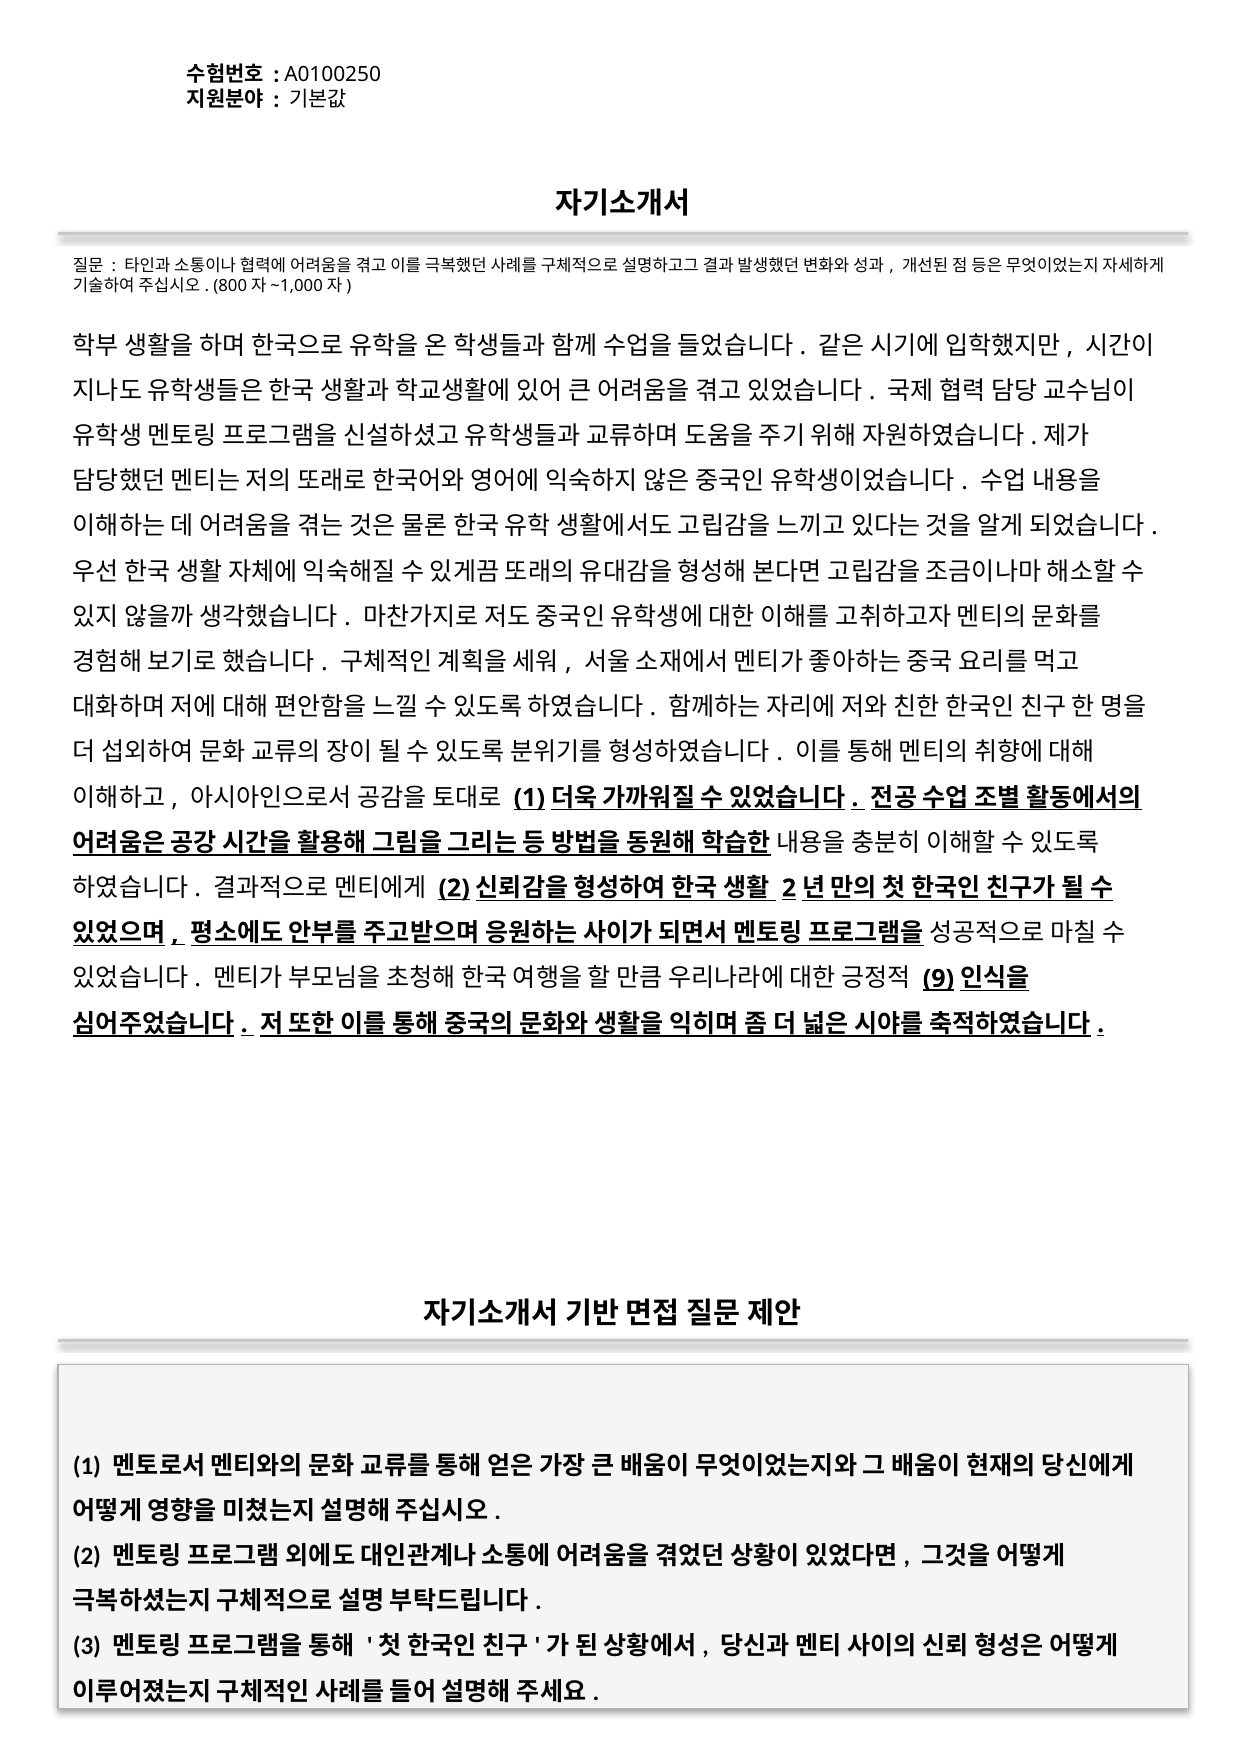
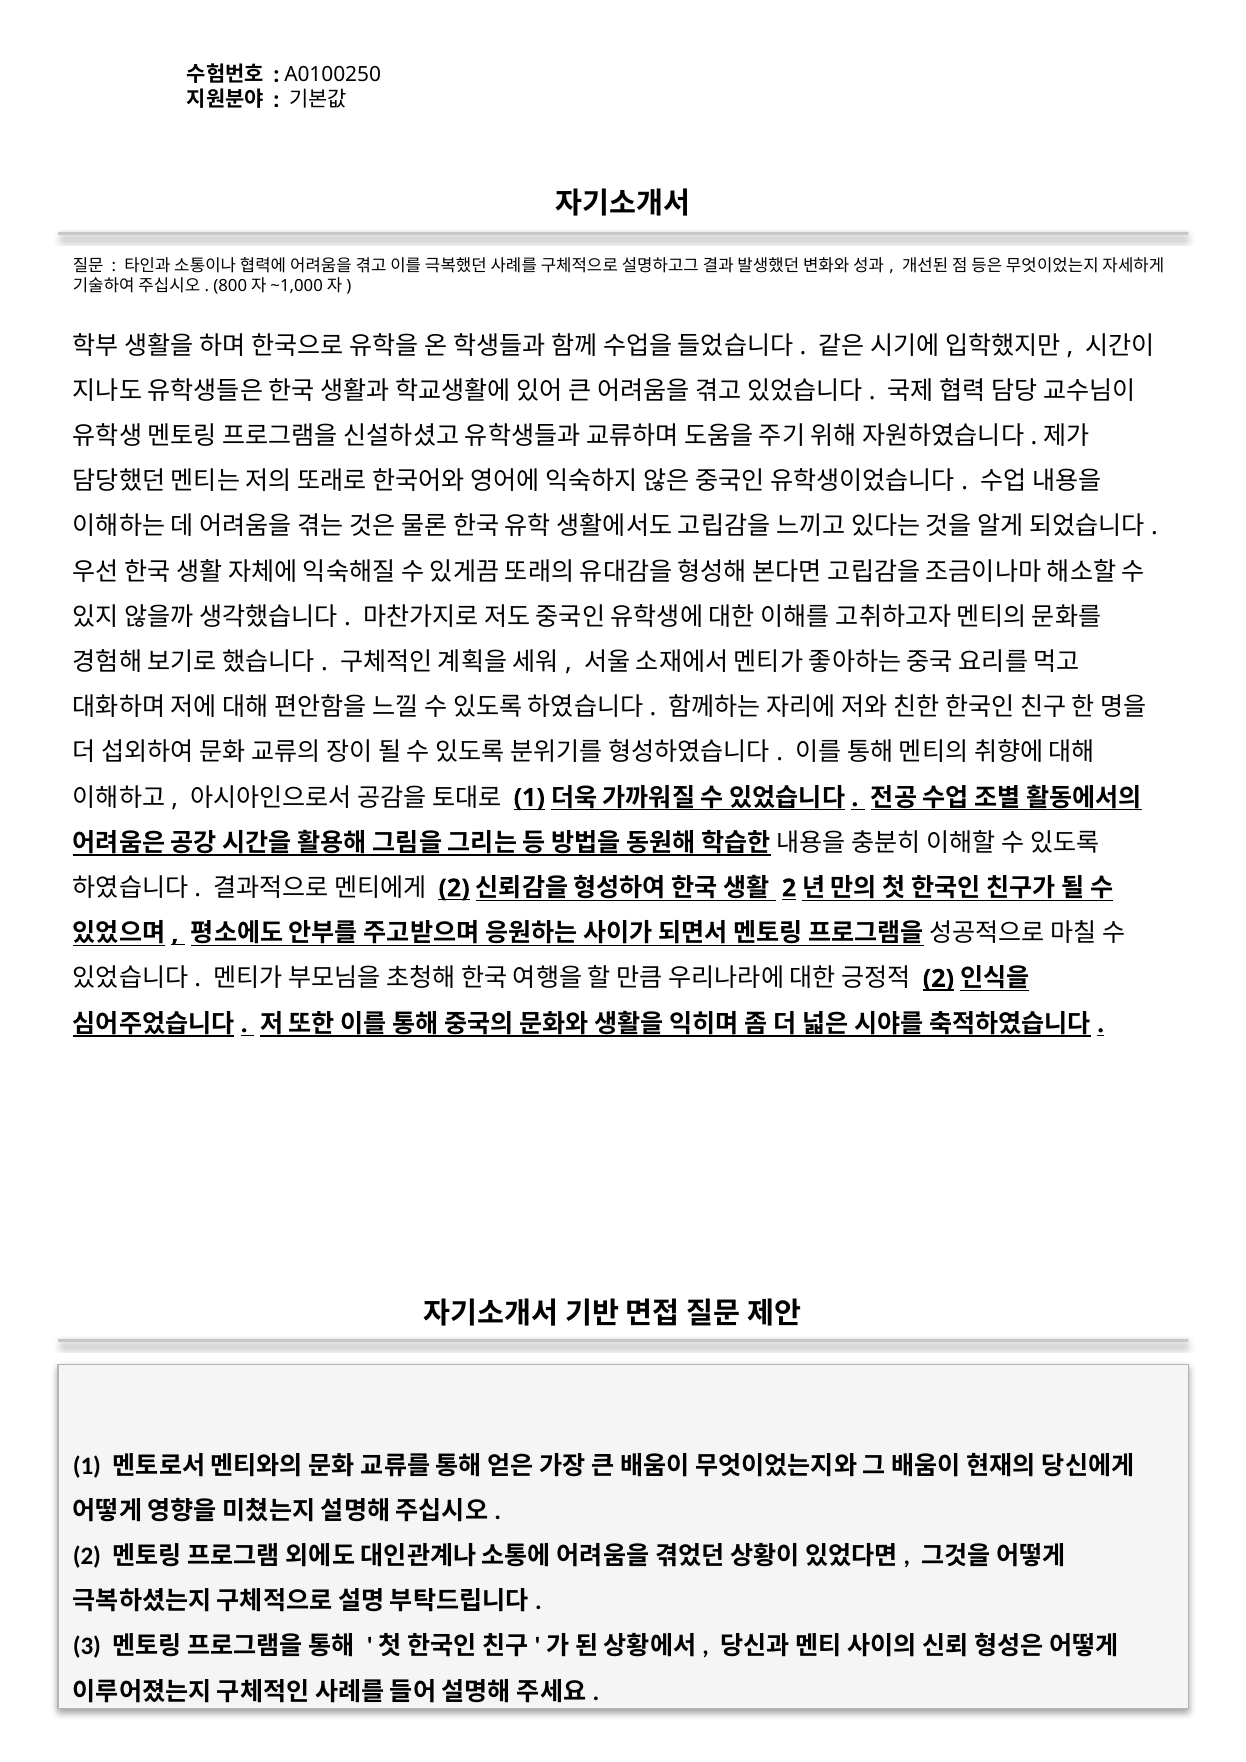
9 at (938, 979): 9 -> 2
